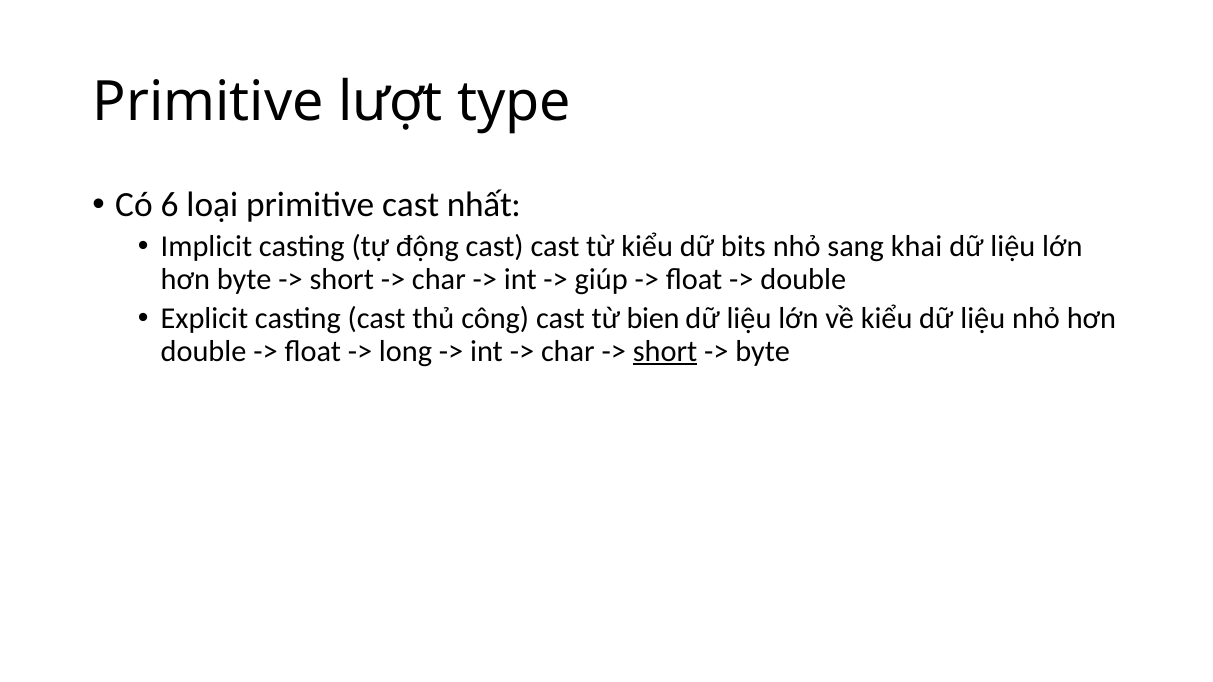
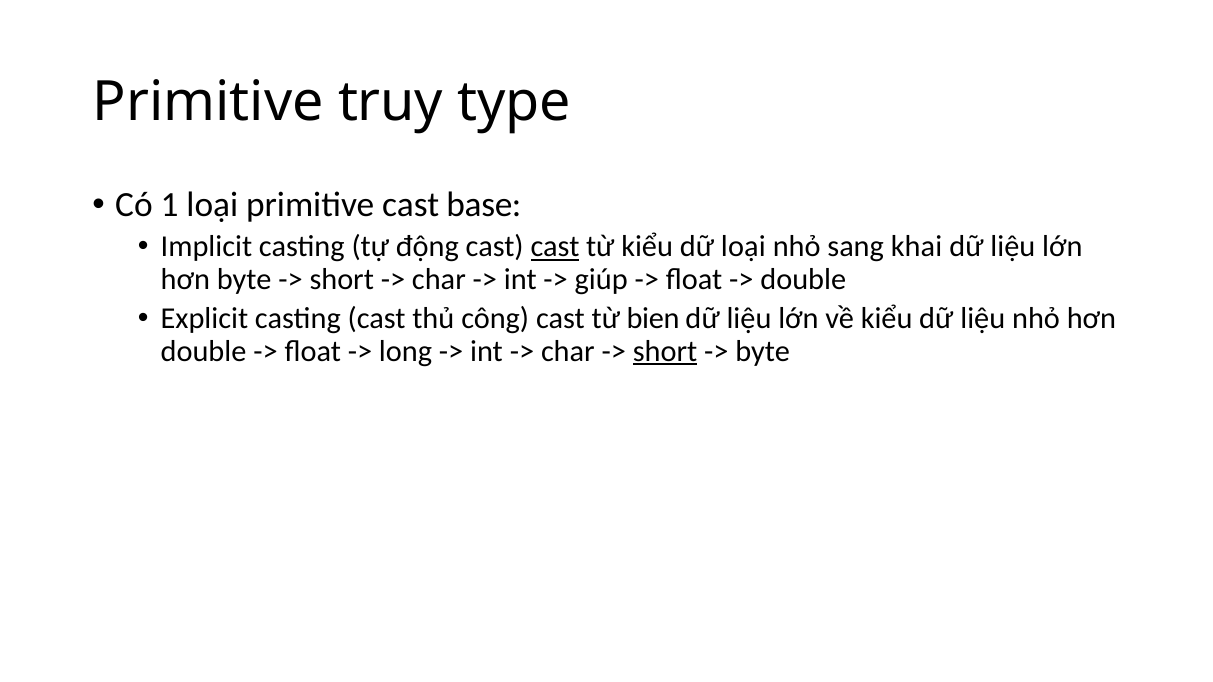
lượt: lượt -> truy
6: 6 -> 1
nhất: nhất -> base
cast at (555, 247) underline: none -> present
dữ bits: bits -> loại
